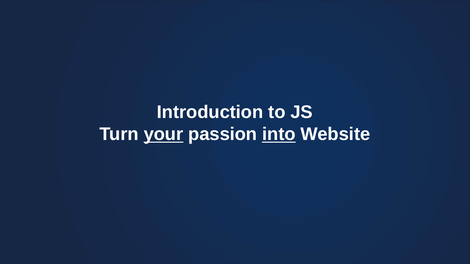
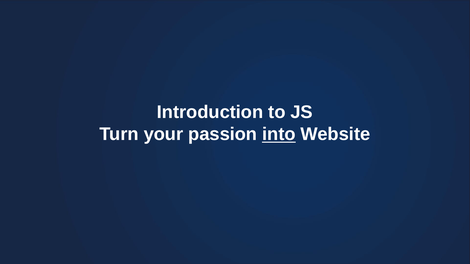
your underline: present -> none
